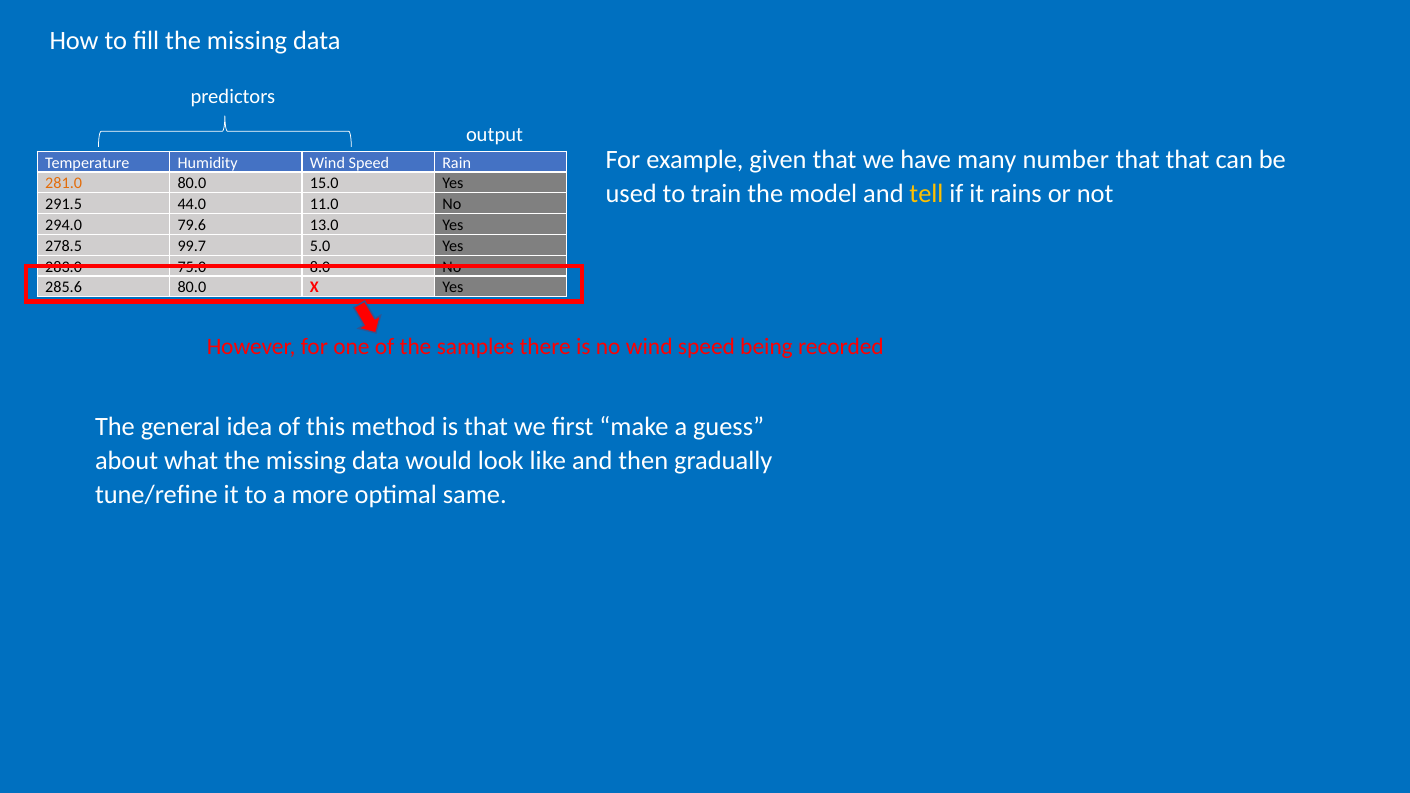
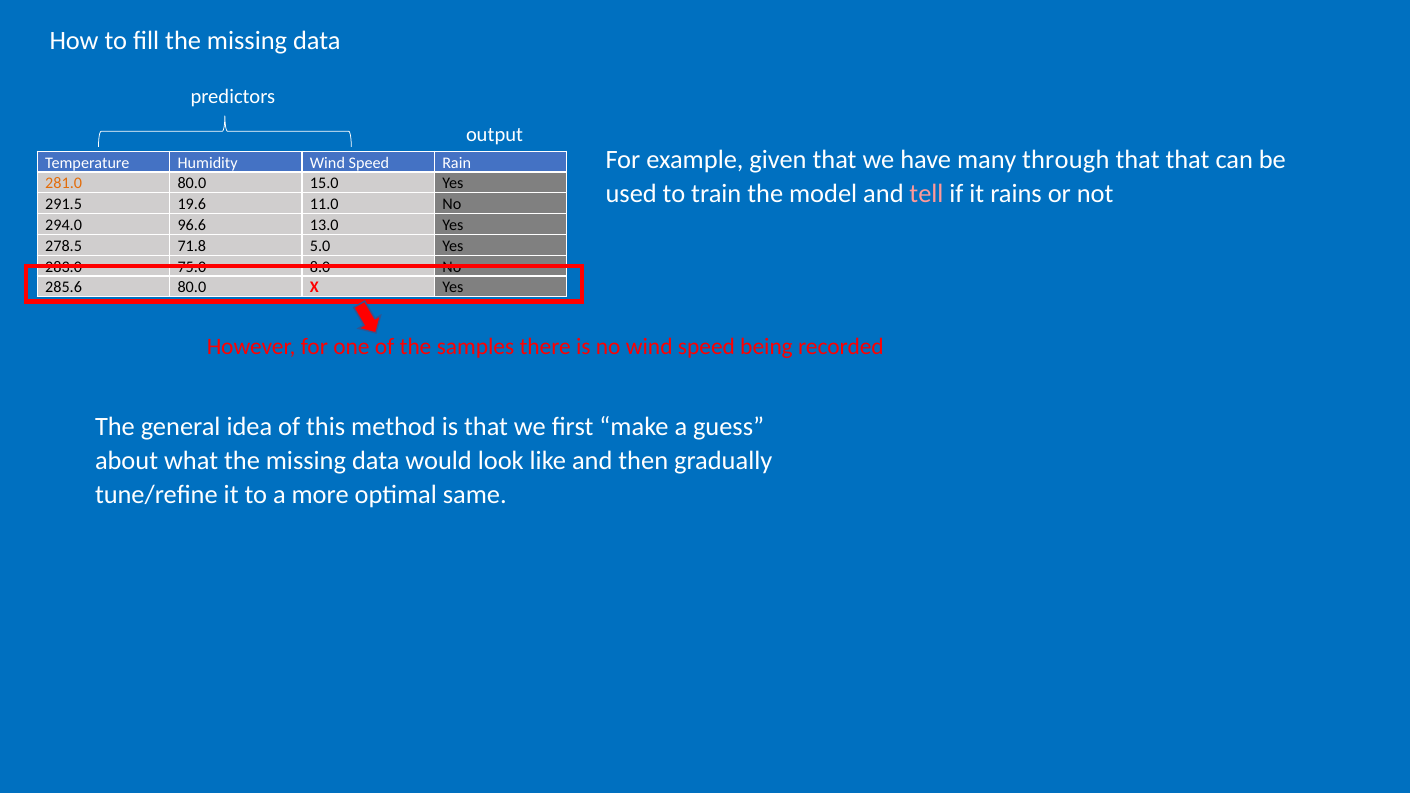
number: number -> through
tell colour: yellow -> pink
44.0: 44.0 -> 19.6
79.6: 79.6 -> 96.6
99.7: 99.7 -> 71.8
